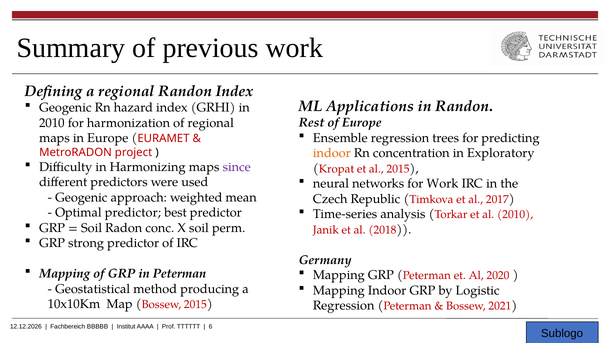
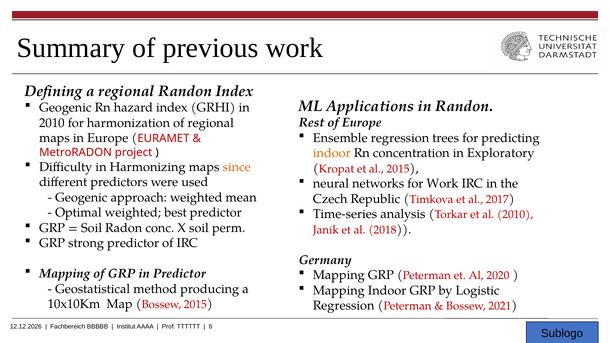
since colour: purple -> orange
Optimal predictor: predictor -> weighted
in Peterman: Peterman -> Predictor
